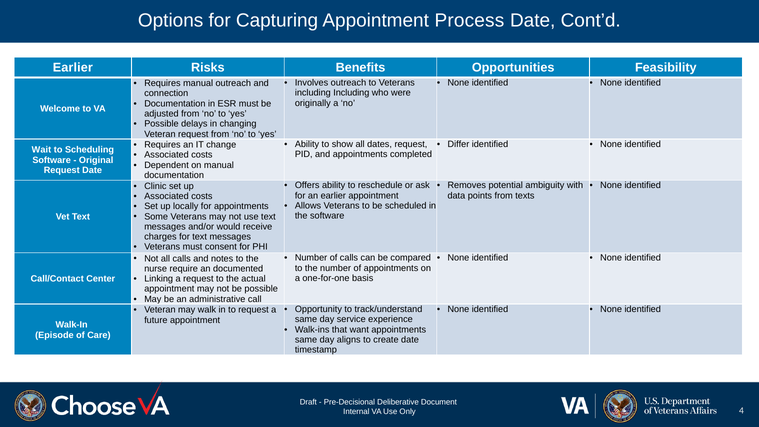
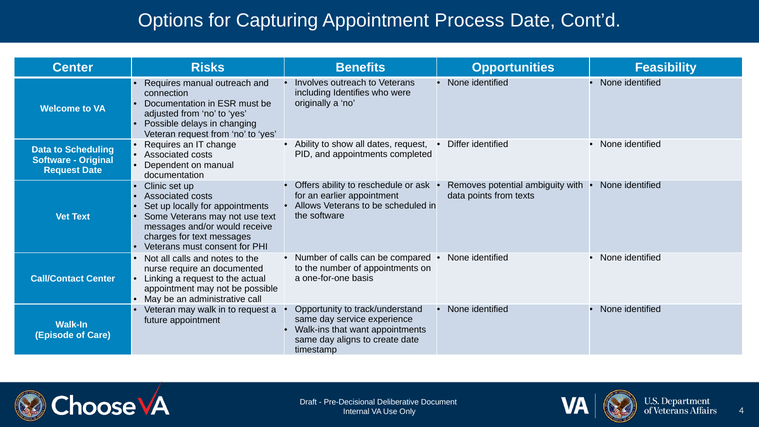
Earlier at (73, 67): Earlier -> Center
including Including: Including -> Identifies
Wait at (41, 150): Wait -> Data
